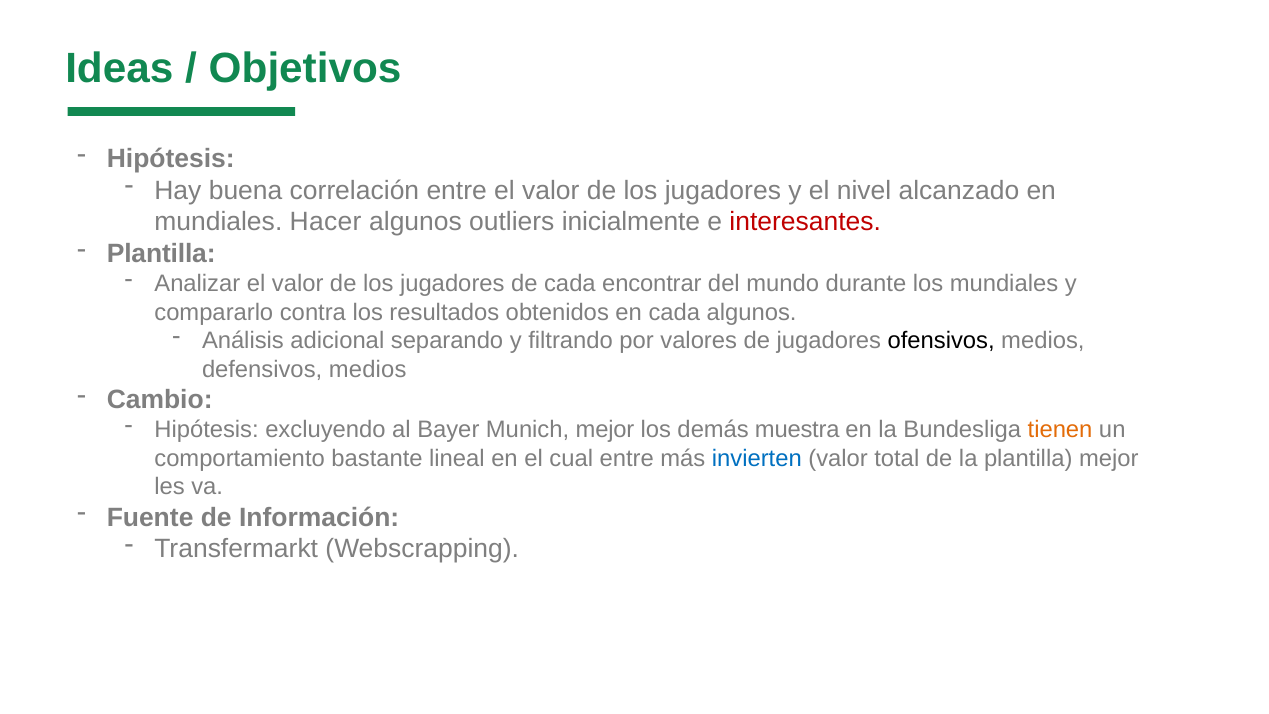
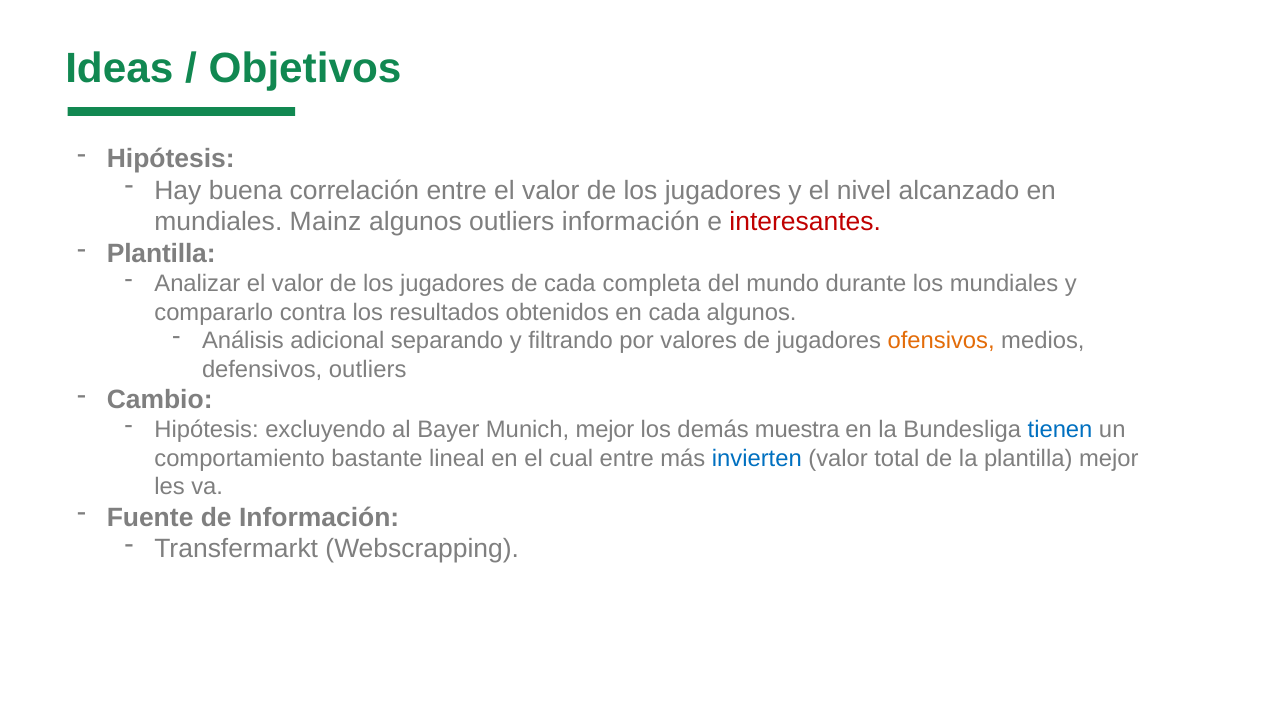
Hacer: Hacer -> Mainz
outliers inicialmente: inicialmente -> información
encontrar: encontrar -> completa
ofensivos colour: black -> orange
defensivos medios: medios -> outliers
tienen colour: orange -> blue
